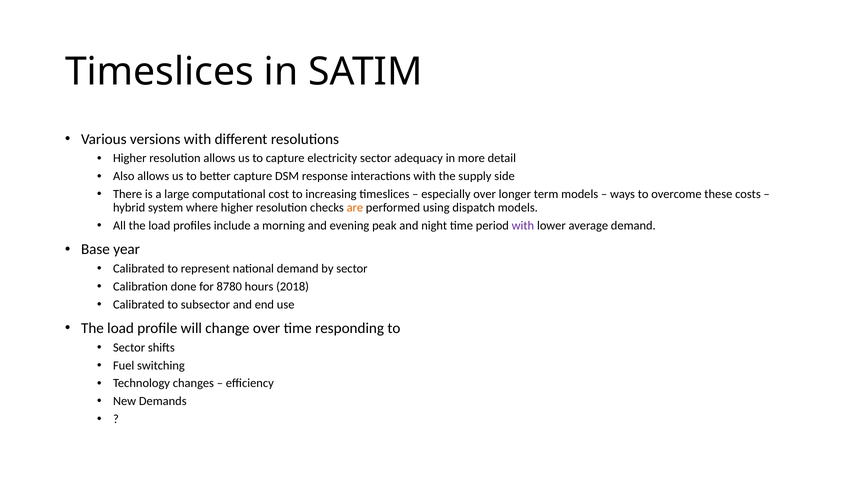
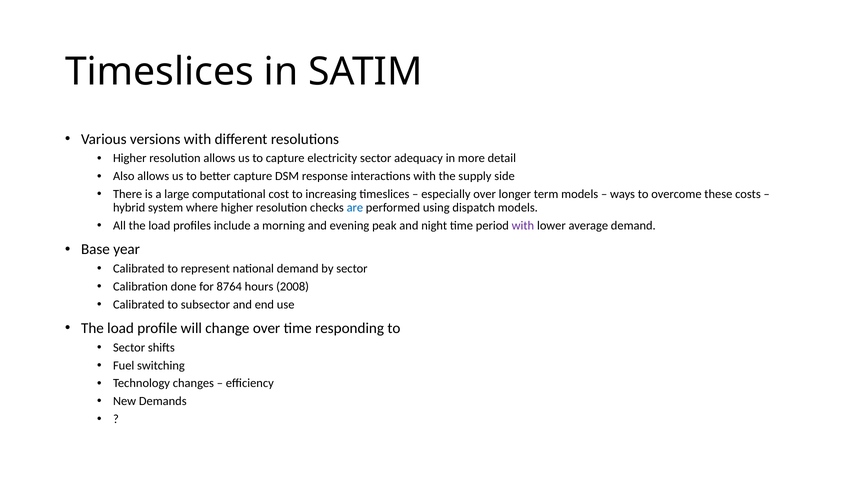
are colour: orange -> blue
8780: 8780 -> 8764
2018: 2018 -> 2008
